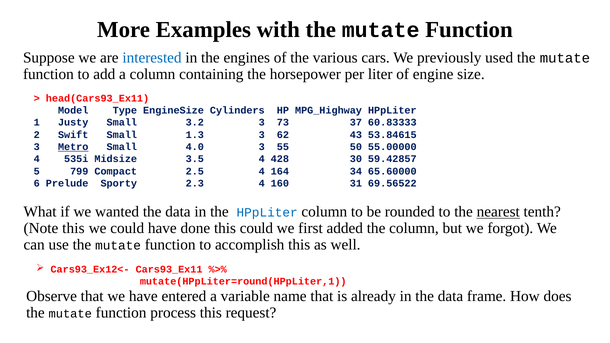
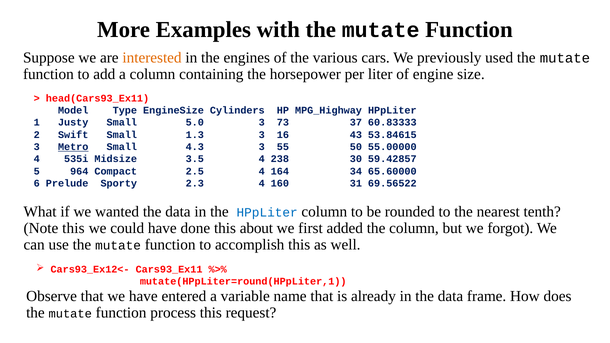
interested colour: blue -> orange
3.2: 3.2 -> 5.0
62: 62 -> 16
4.0: 4.0 -> 4.3
428: 428 -> 238
799: 799 -> 964
nearest underline: present -> none
this could: could -> about
